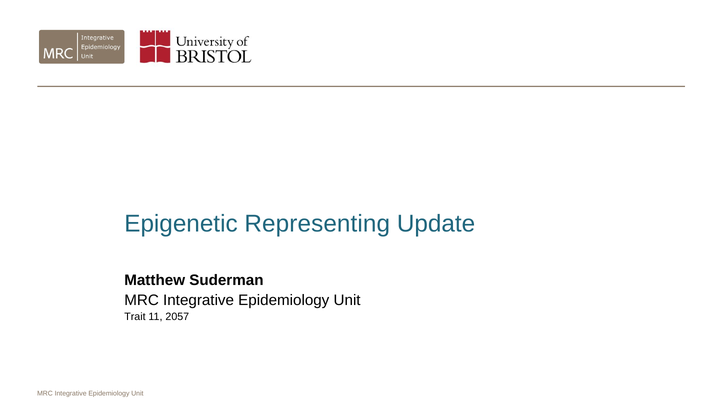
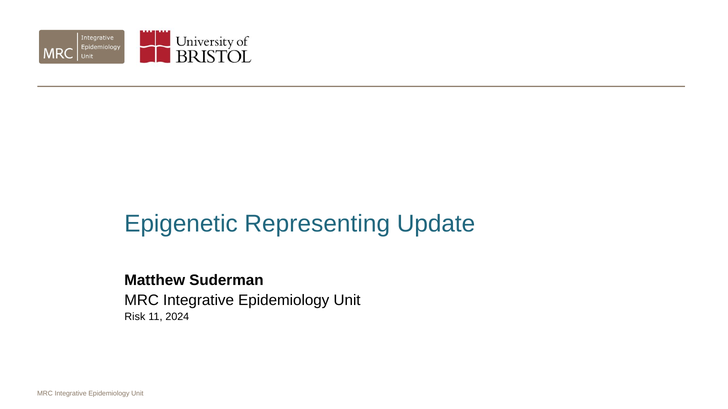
Trait: Trait -> Risk
2057: 2057 -> 2024
